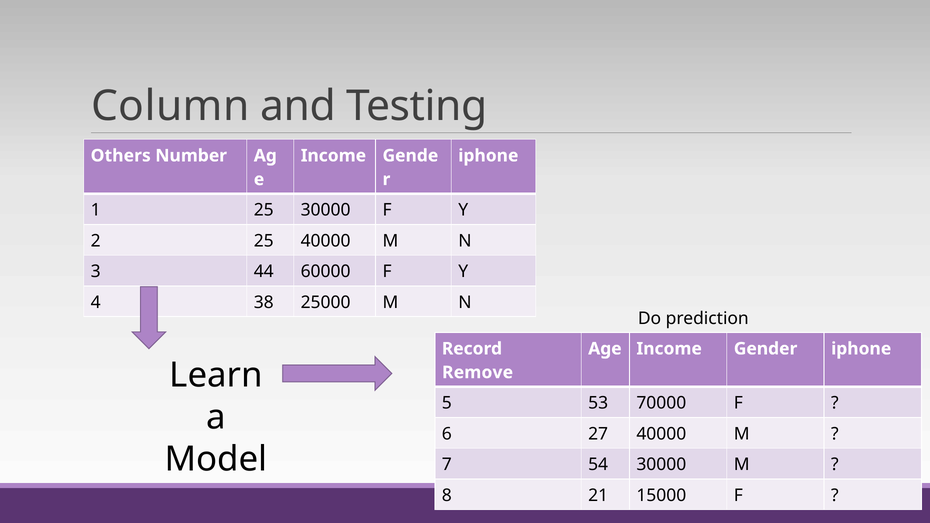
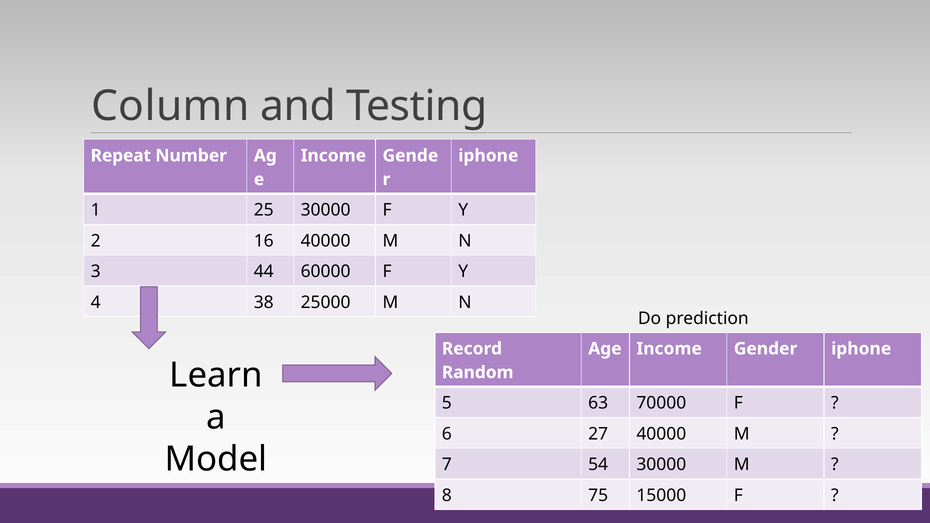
Others: Others -> Repeat
2 25: 25 -> 16
Remove: Remove -> Random
53: 53 -> 63
21: 21 -> 75
